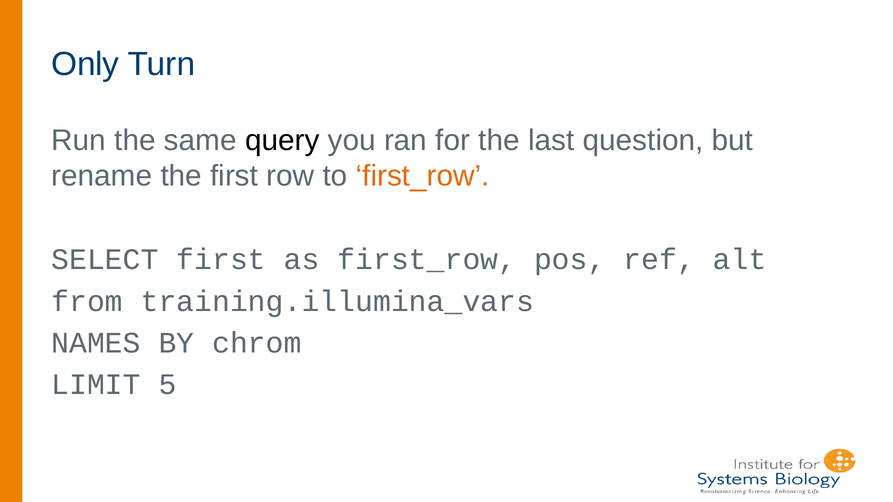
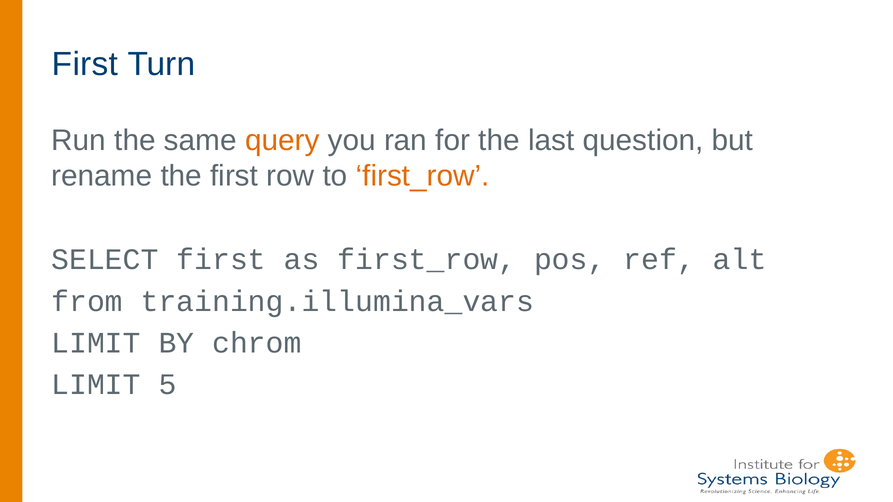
Only at (85, 64): Only -> First
query colour: black -> orange
NAMES at (96, 343): NAMES -> LIMIT
